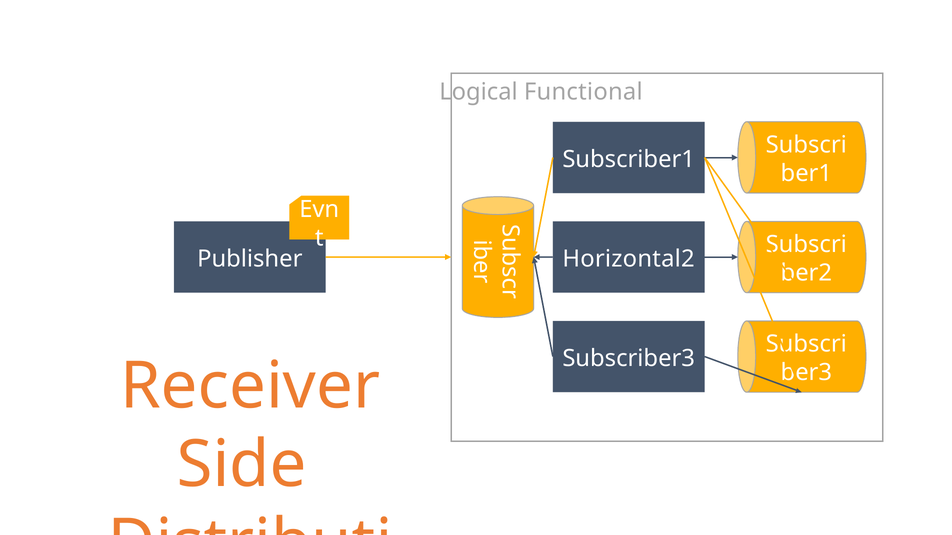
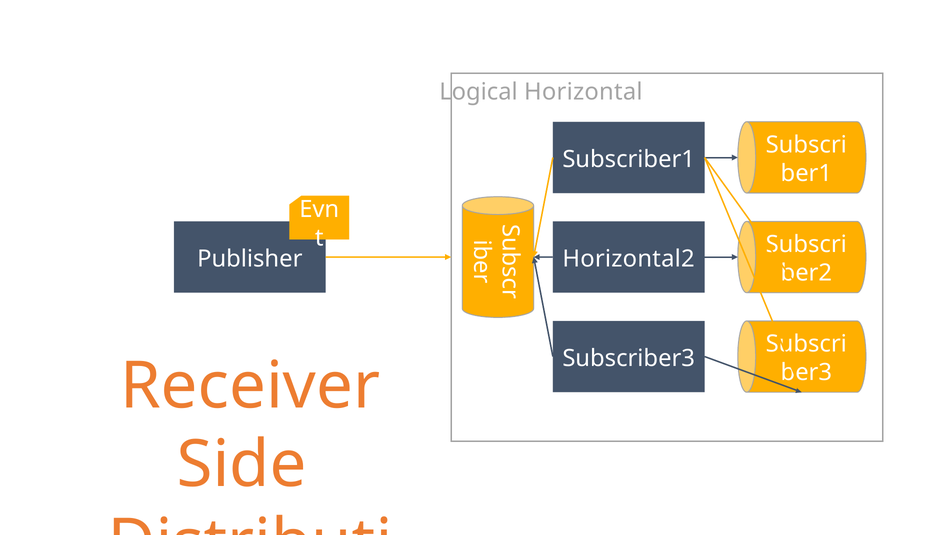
Functional: Functional -> Horizontal
